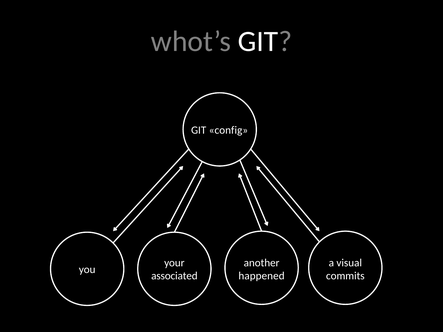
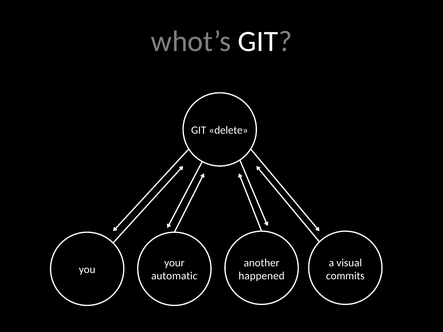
config: config -> delete
associated: associated -> automatic
